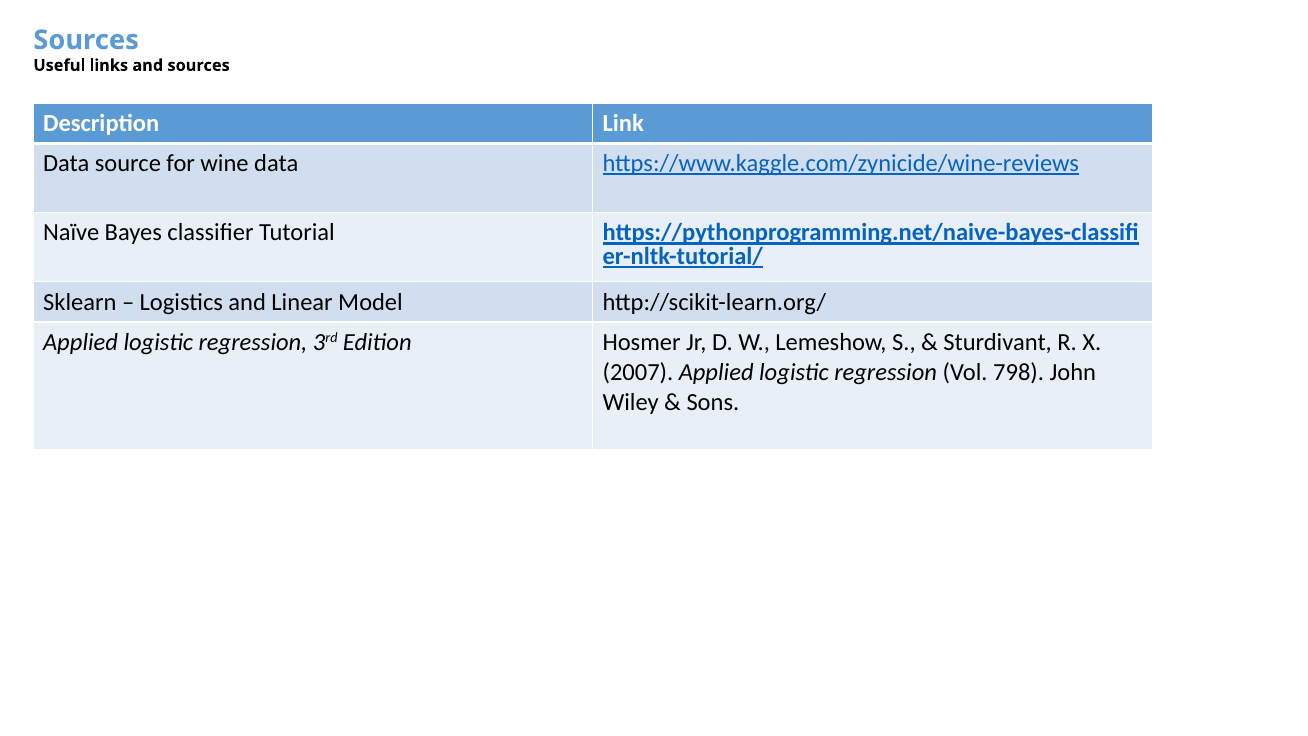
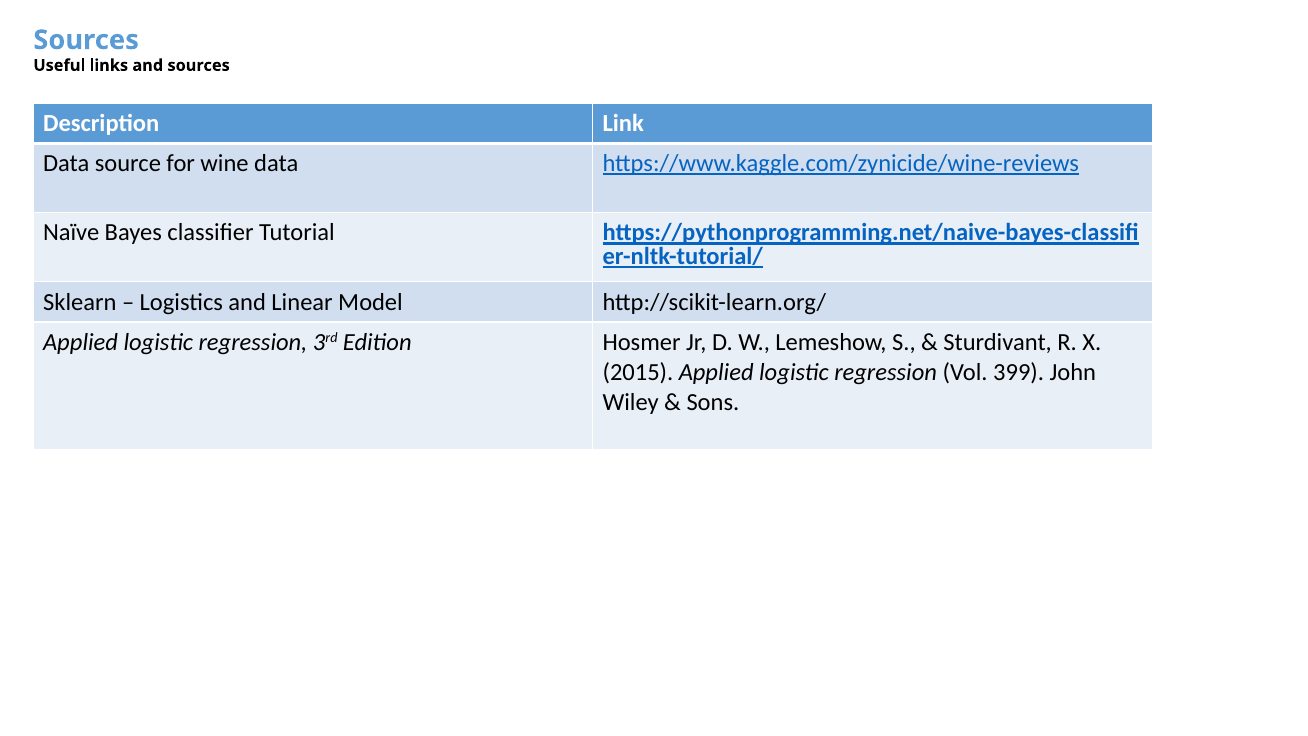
2007: 2007 -> 2015
798: 798 -> 399
